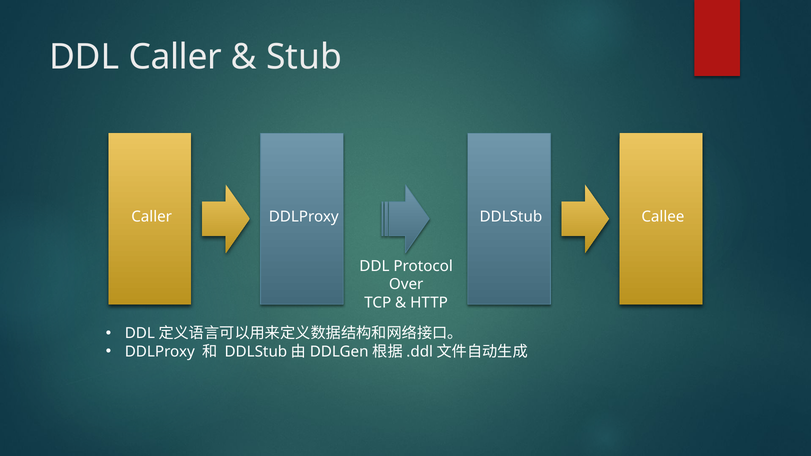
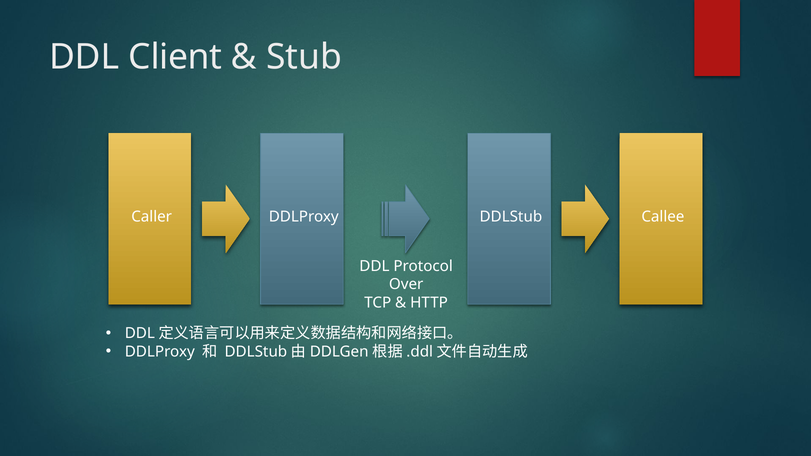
DDL Caller: Caller -> Client
